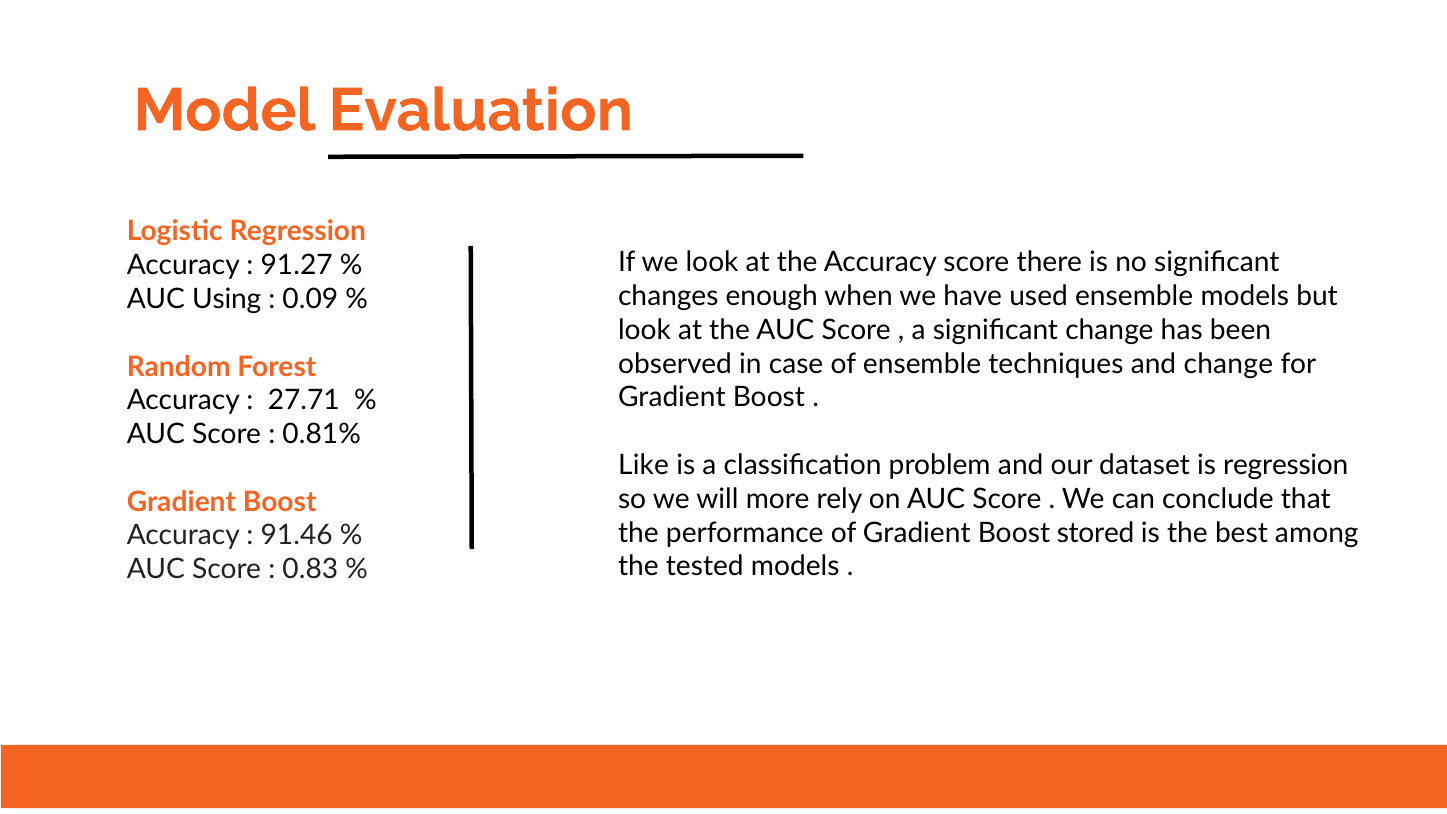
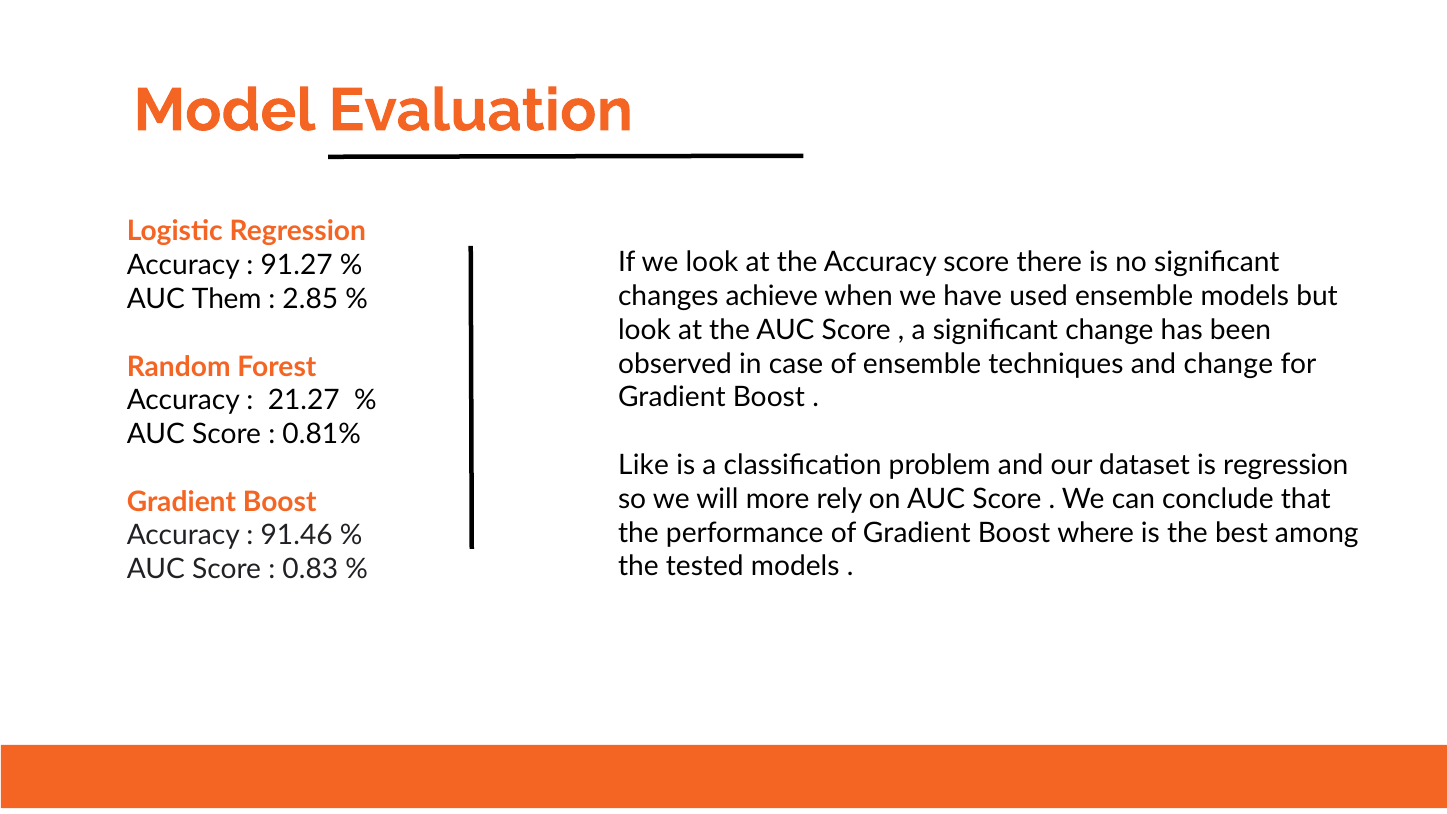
enough: enough -> achieve
Using: Using -> Them
0.09: 0.09 -> 2.85
27.71: 27.71 -> 21.27
stored: stored -> where
